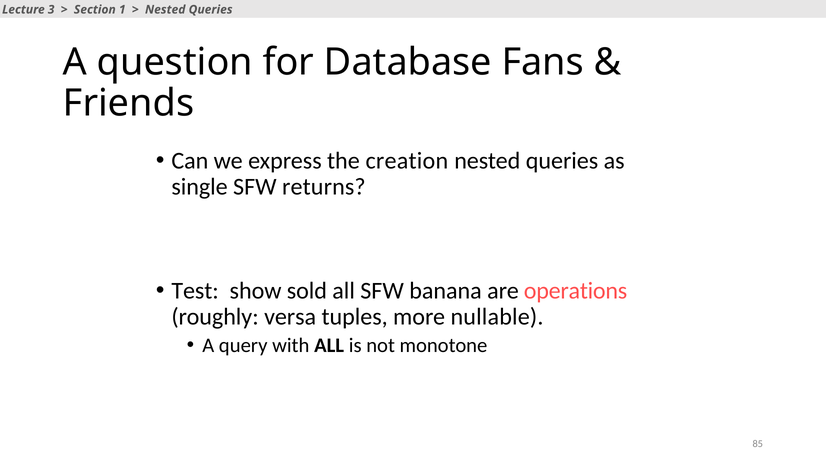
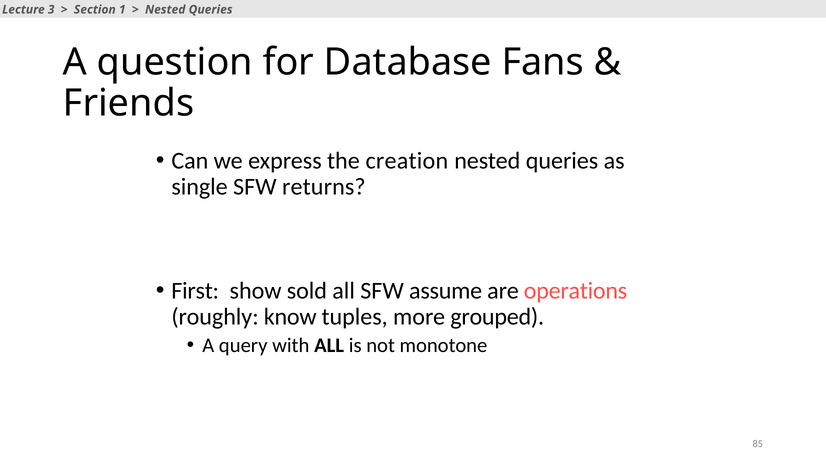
Test: Test -> First
banana: banana -> assume
versa: versa -> know
nullable: nullable -> grouped
